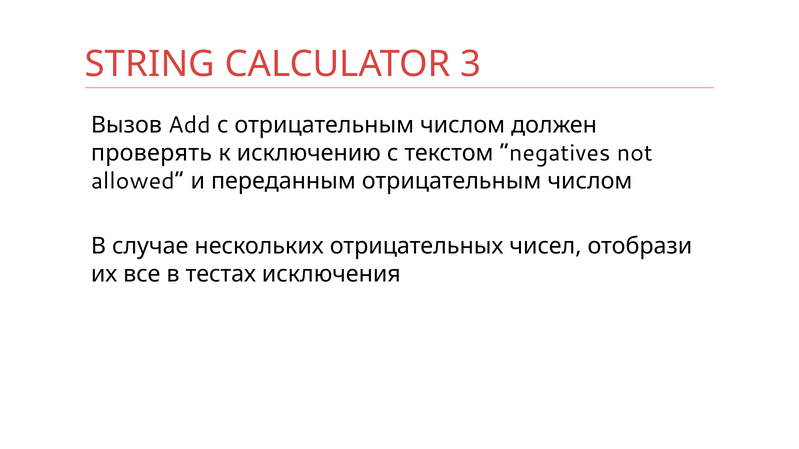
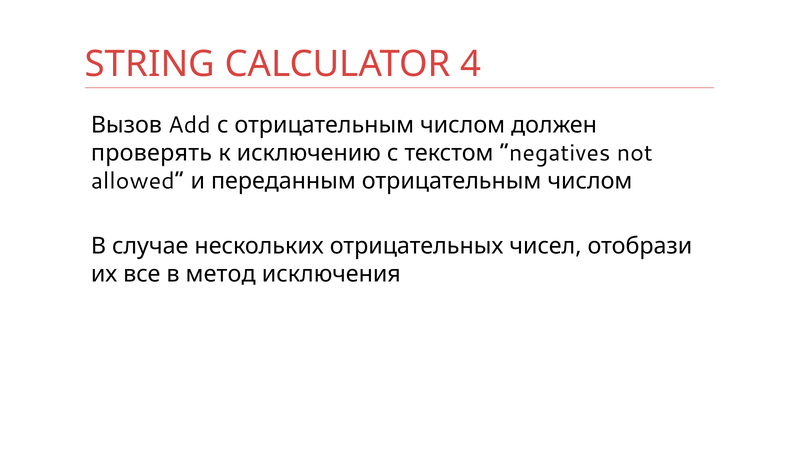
3: 3 -> 4
тестах: тестах -> метод
